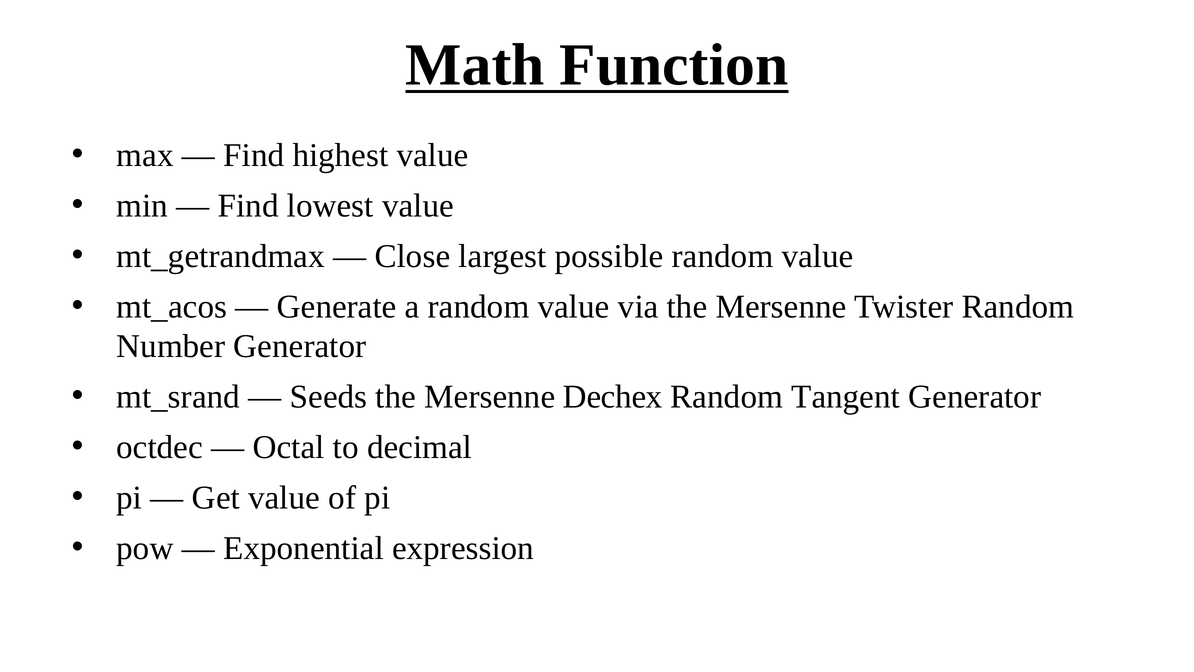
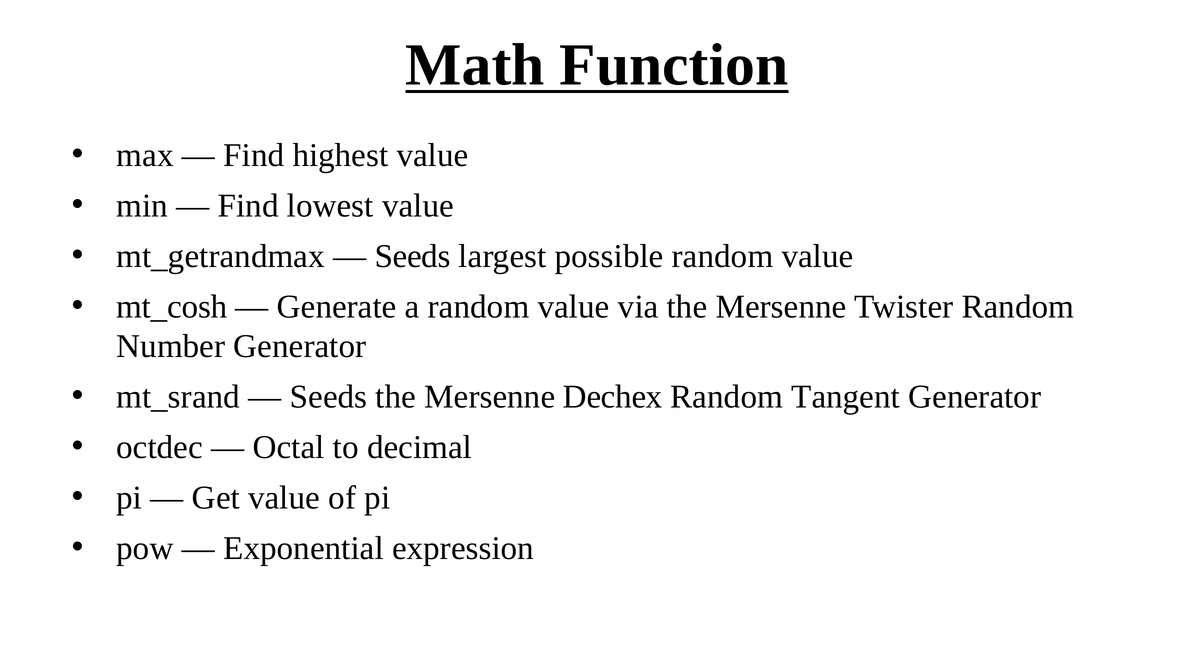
Close at (412, 256): Close -> Seeds
mt_acos: mt_acos -> mt_cosh
